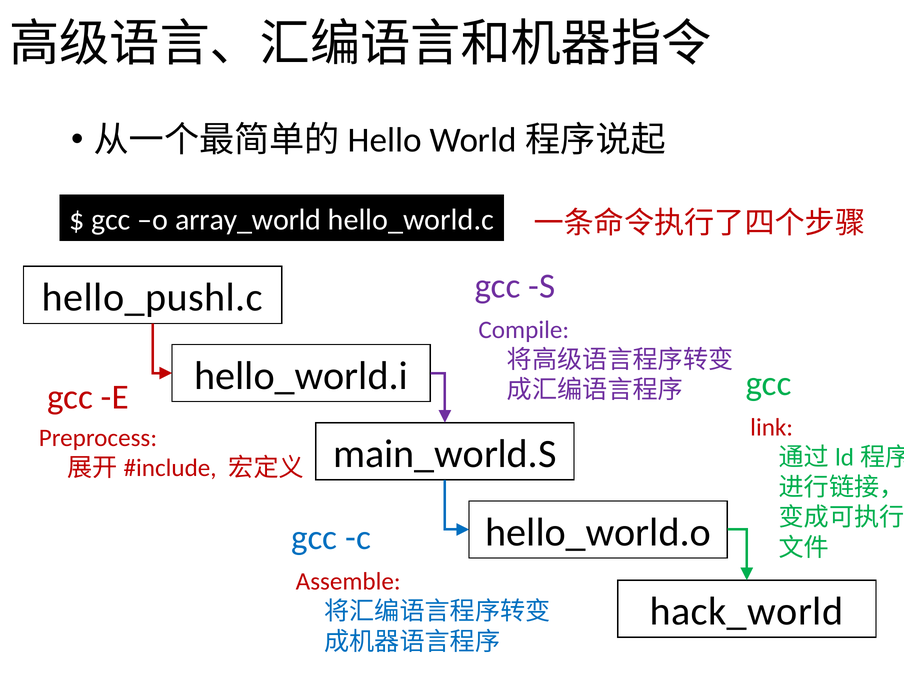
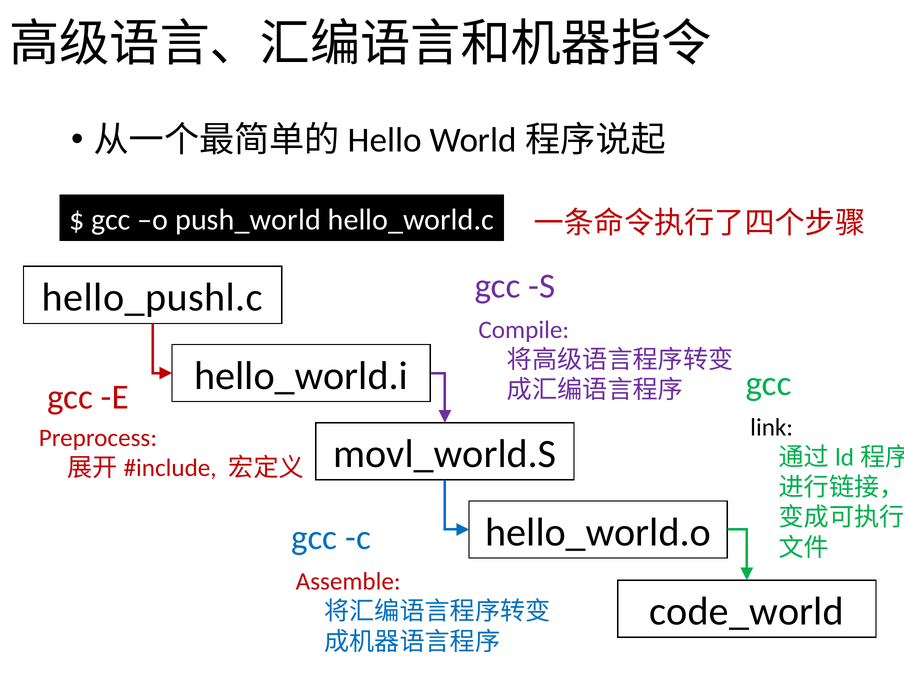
array_world: array_world -> push_world
link colour: red -> black
main_world.S: main_world.S -> movl_world.S
hack_world: hack_world -> code_world
